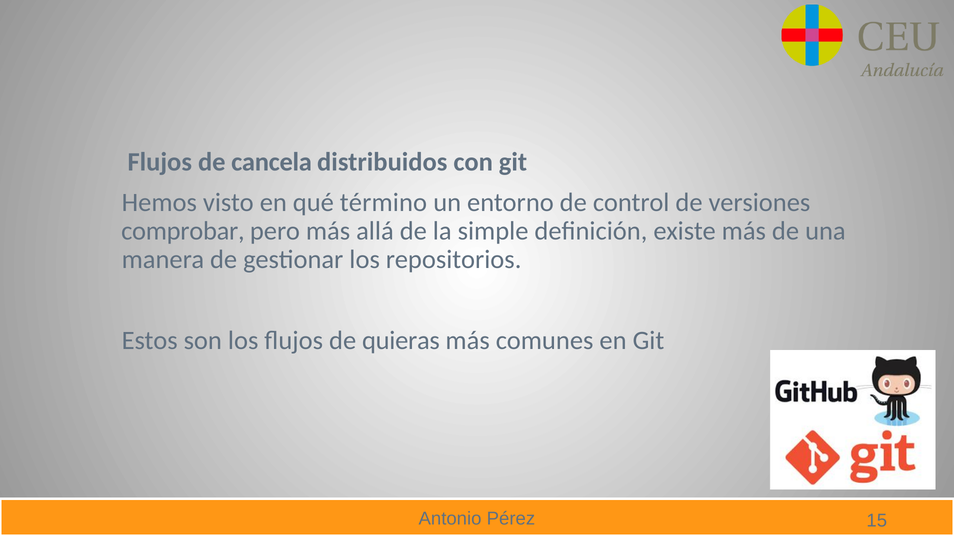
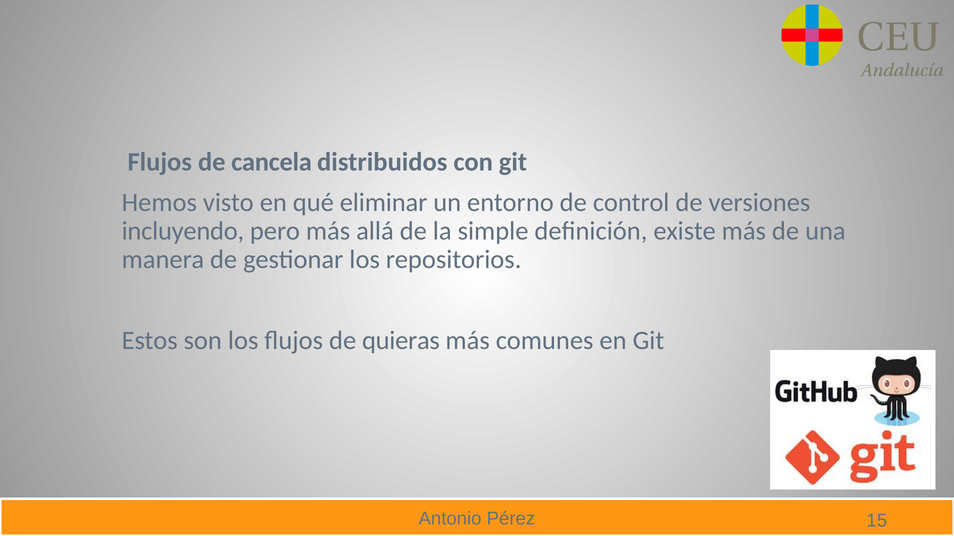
término: término -> eliminar
comprobar: comprobar -> incluyendo
